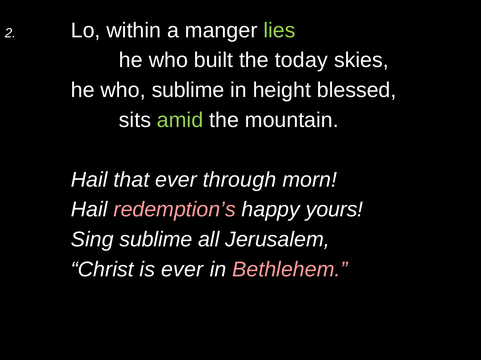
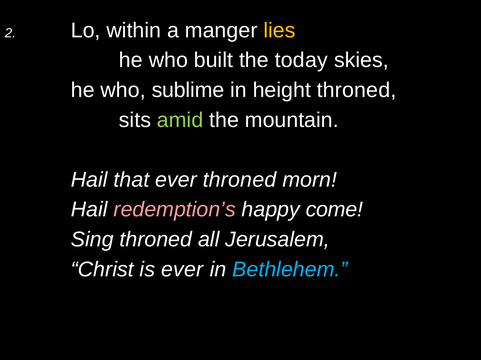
lies colour: light green -> yellow
height blessed: blessed -> throned
ever through: through -> throned
yours: yours -> come
Sing sublime: sublime -> throned
Bethlehem colour: pink -> light blue
